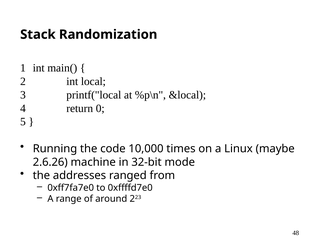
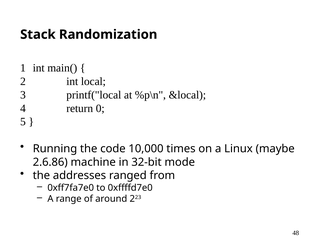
2.6.26: 2.6.26 -> 2.6.86
